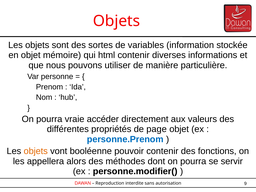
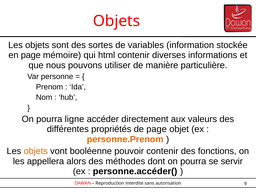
en objet: objet -> page
vraie: vraie -> ligne
personne.Prenom colour: blue -> orange
personne.modifier(: personne.modifier( -> personne.accéder(
